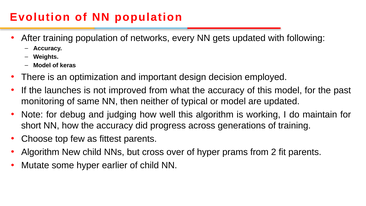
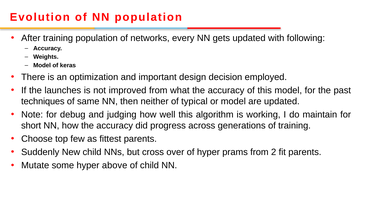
monitoring: monitoring -> techniques
Algorithm at (40, 152): Algorithm -> Suddenly
earlier: earlier -> above
